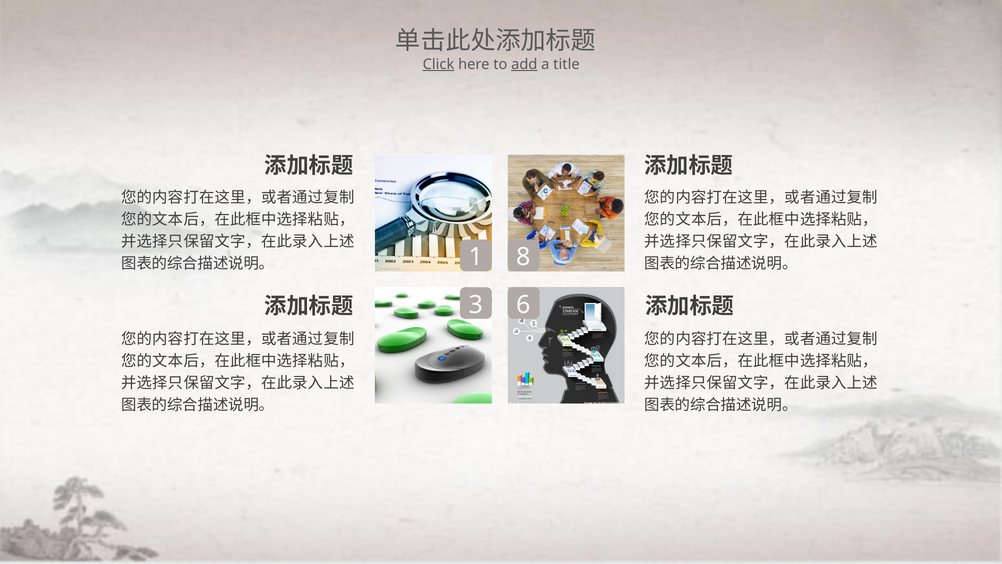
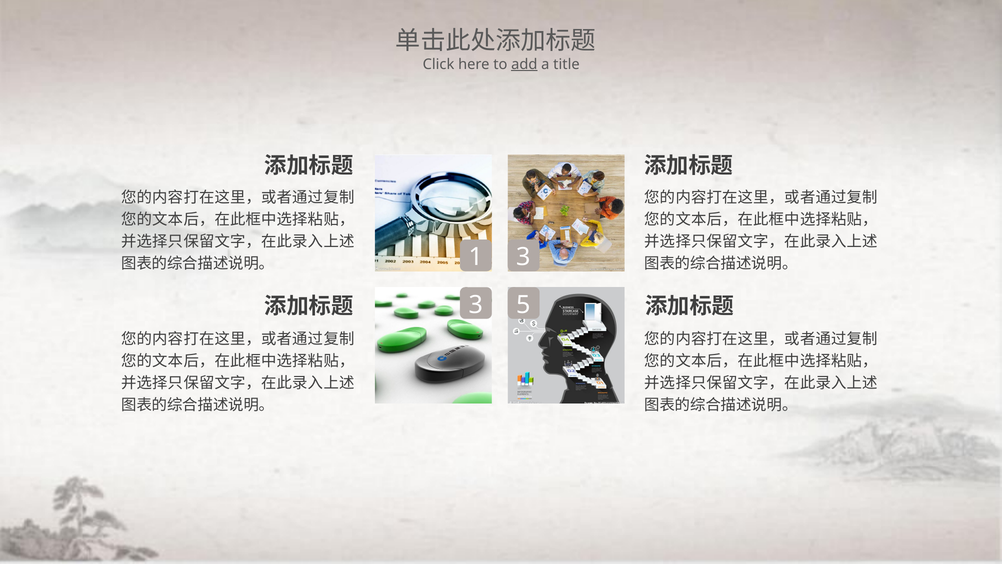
Click underline: present -> none
1 8: 8 -> 3
6: 6 -> 5
